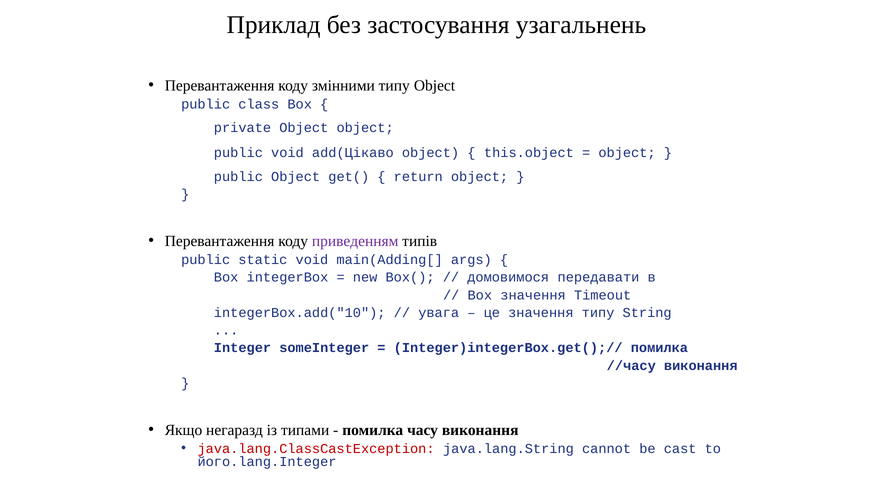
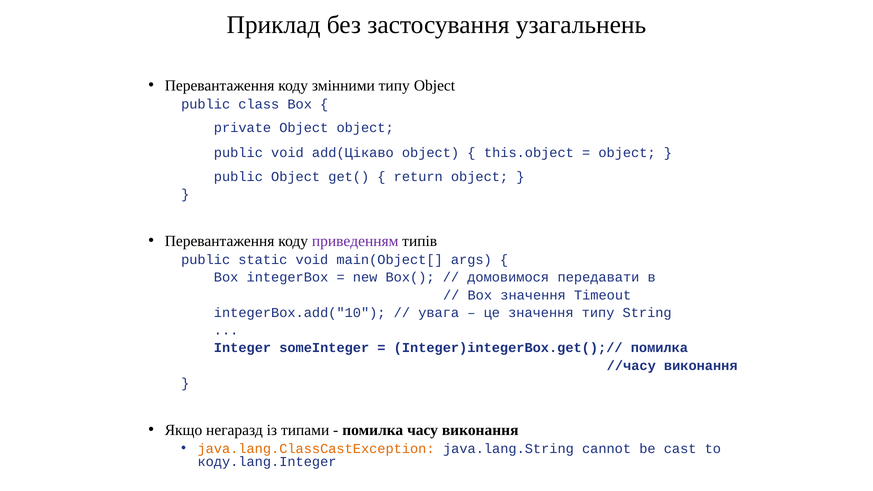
main(Adding[: main(Adding[ -> main(Object[
java.lang.ClassCastException colour: red -> orange
його.lang.Integer: його.lang.Integer -> коду.lang.Integer
